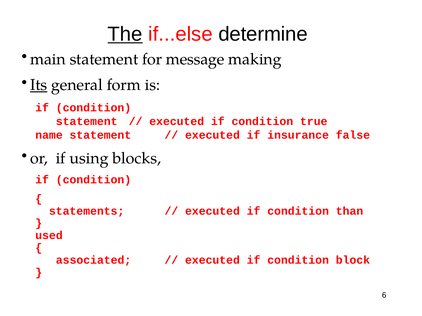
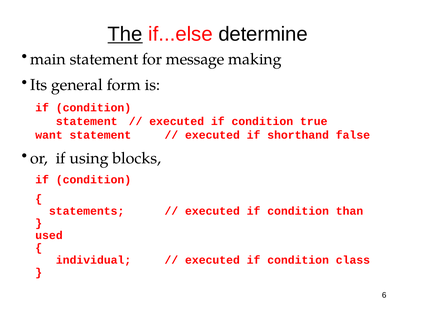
Its underline: present -> none
name: name -> want
insurance: insurance -> shorthand
associated: associated -> individual
block: block -> class
